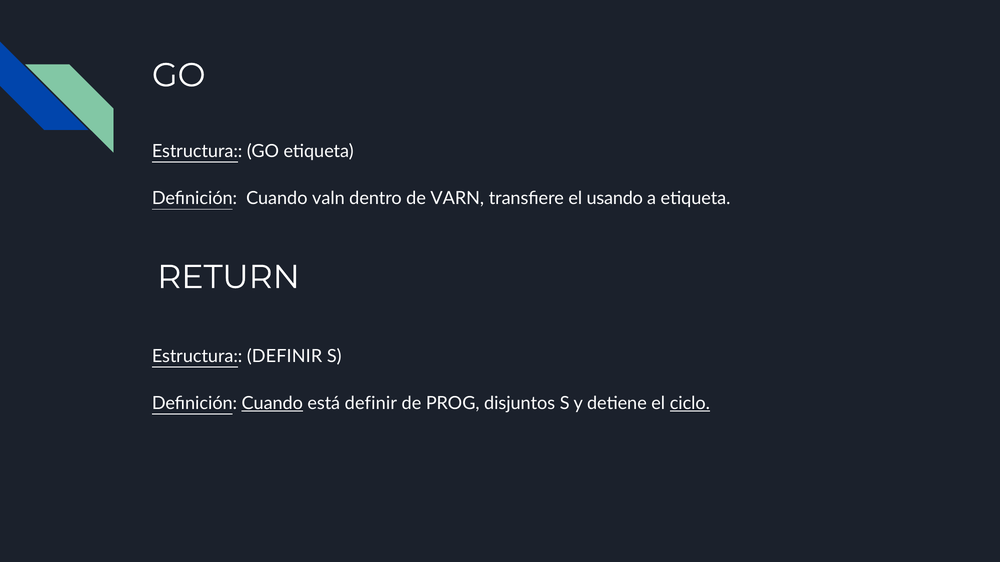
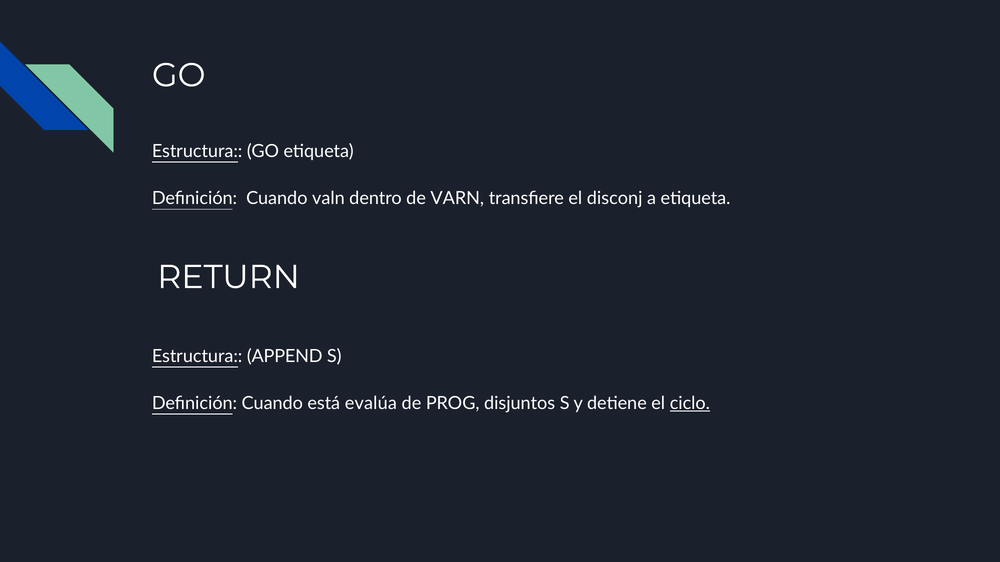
usando: usando -> disconj
Estructura DEFINIR: DEFINIR -> APPEND
Cuando at (272, 404) underline: present -> none
está definir: definir -> evalúa
